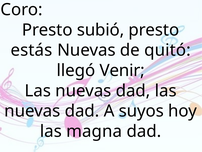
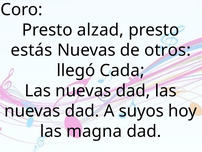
subió: subió -> alzad
quitó: quitó -> otros
Venir: Venir -> Cada
